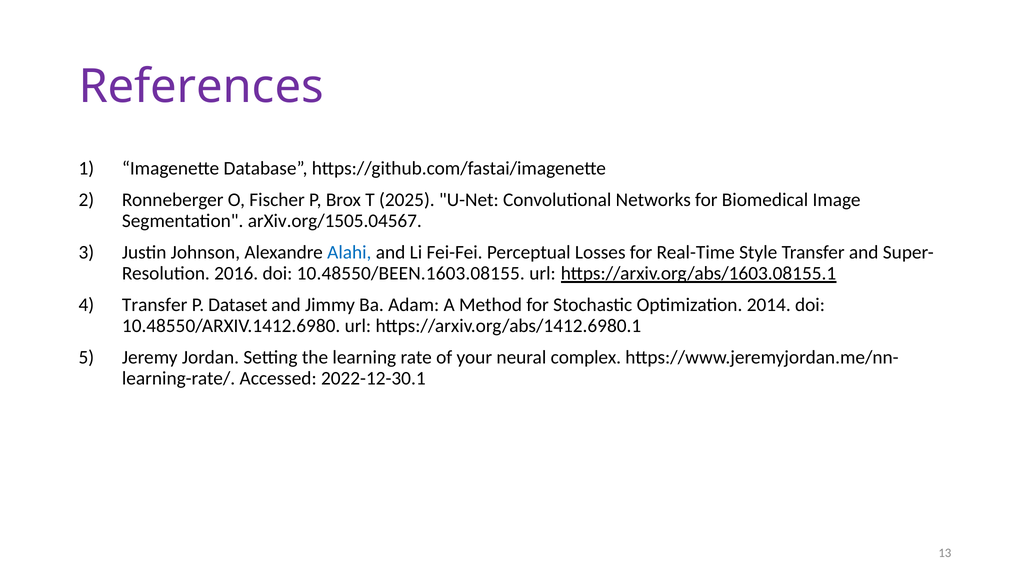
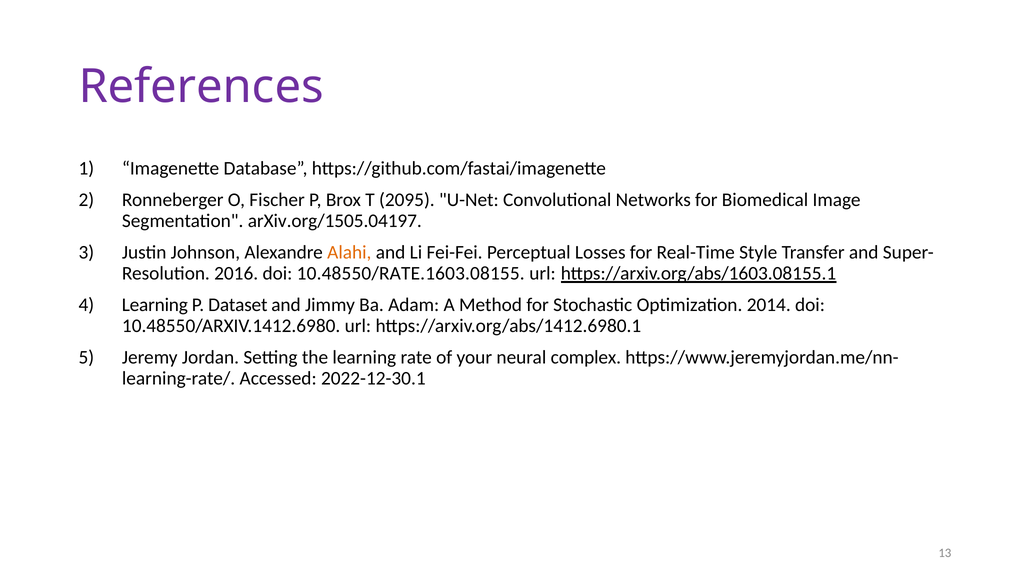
2025: 2025 -> 2095
arXiv.org/1505.04567: arXiv.org/1505.04567 -> arXiv.org/1505.04197
Alahi colour: blue -> orange
10.48550/BEEN.1603.08155: 10.48550/BEEN.1603.08155 -> 10.48550/RATE.1603.08155
Transfer at (155, 305): Transfer -> Learning
